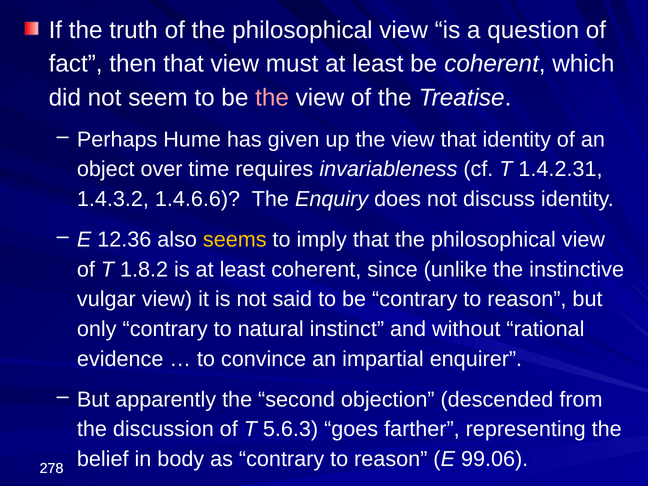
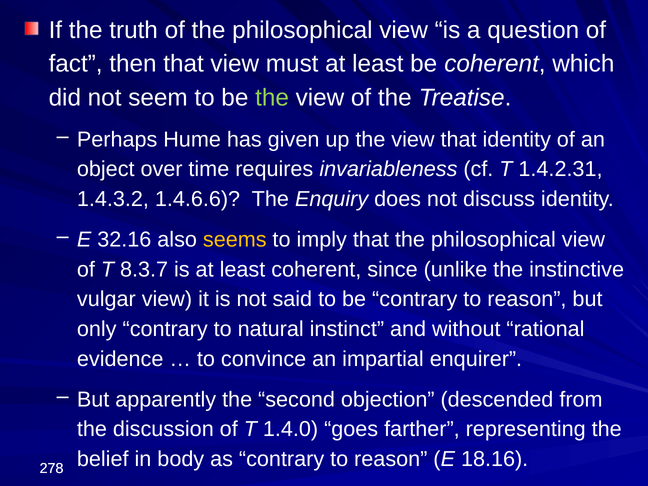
the at (272, 98) colour: pink -> light green
12.36: 12.36 -> 32.16
1.8.2: 1.8.2 -> 8.3.7
5.6.3: 5.6.3 -> 1.4.0
99.06: 99.06 -> 18.16
